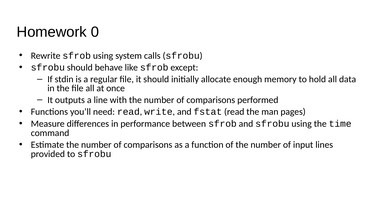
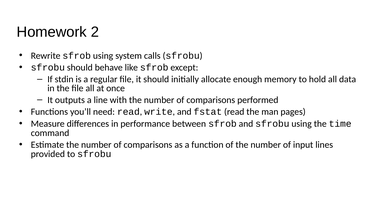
0: 0 -> 2
